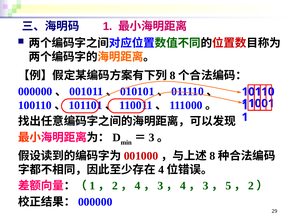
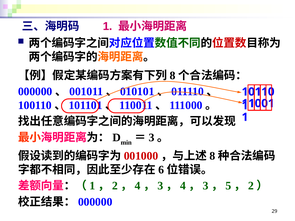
4 at (161, 170): 4 -> 6
